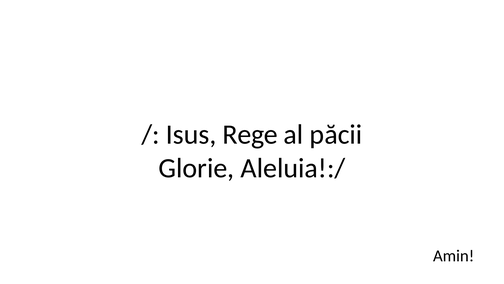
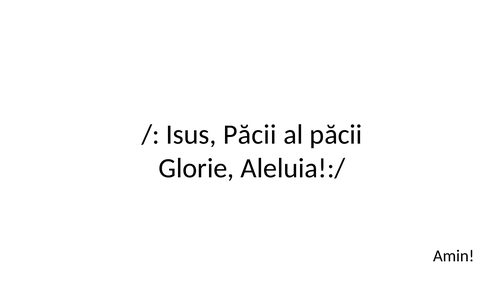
Isus Rege: Rege -> Păcii
